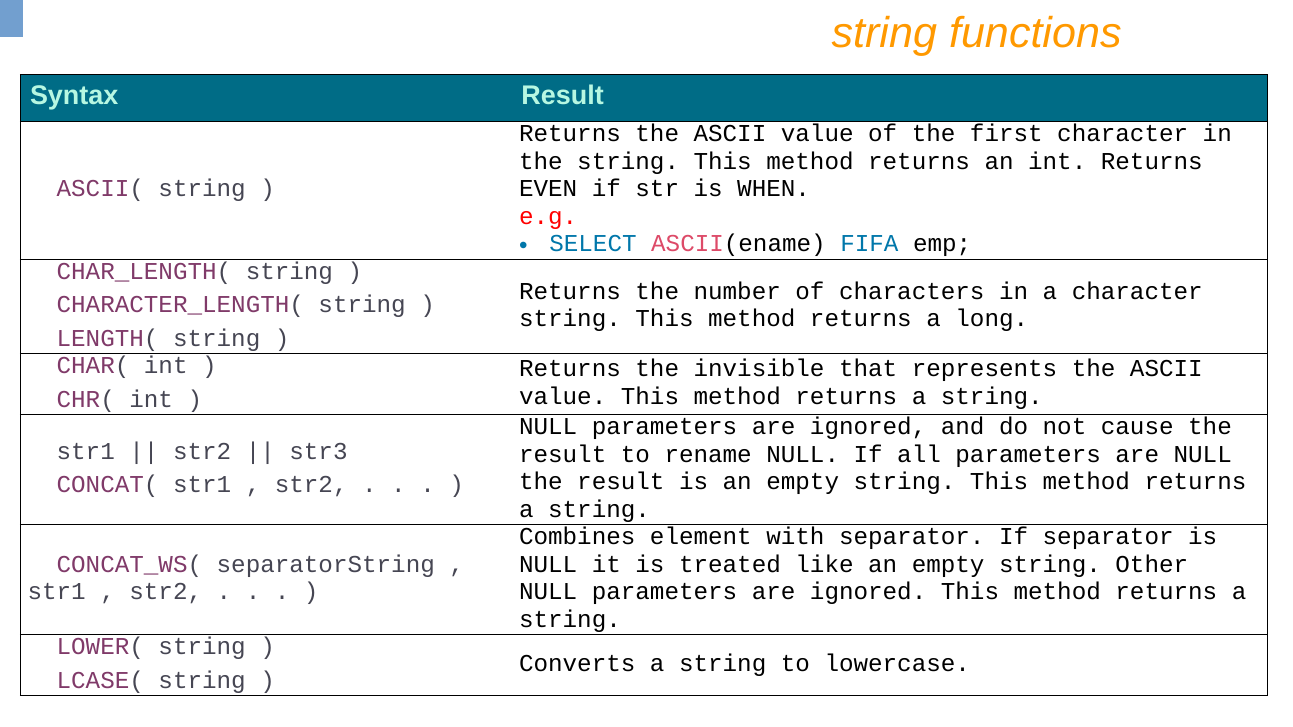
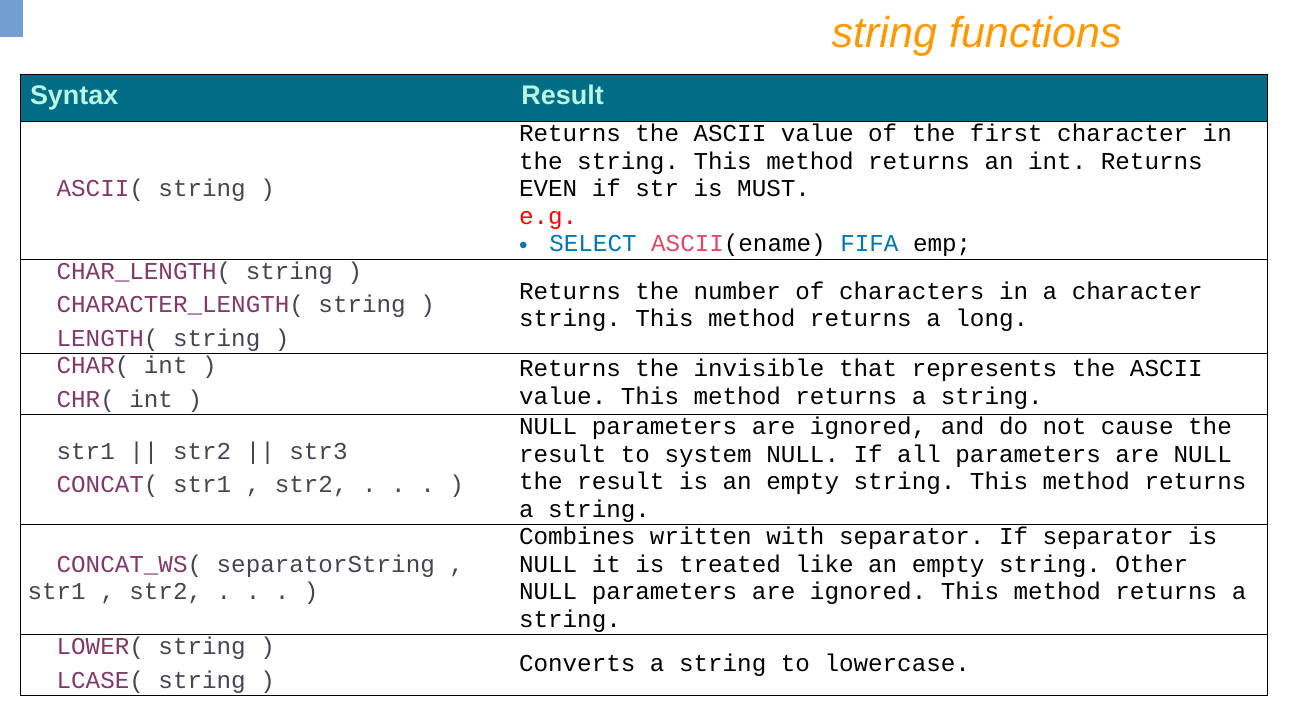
WHEN: WHEN -> MUST
rename: rename -> system
element: element -> written
